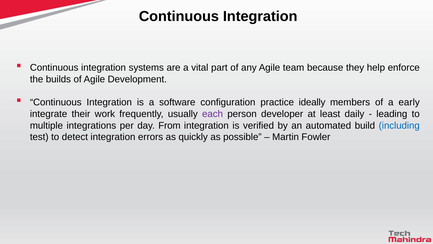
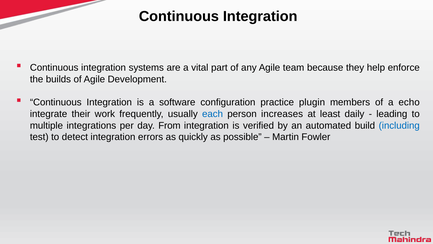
ideally: ideally -> plugin
early: early -> echo
each colour: purple -> blue
developer: developer -> increases
